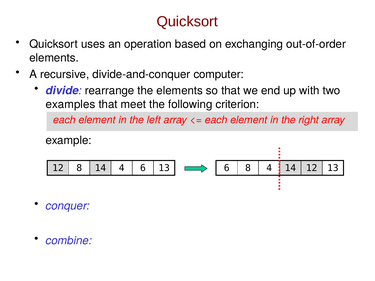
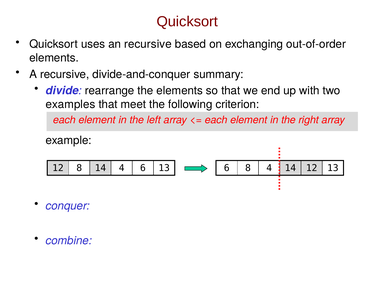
an operation: operation -> recursive
computer: computer -> summary
